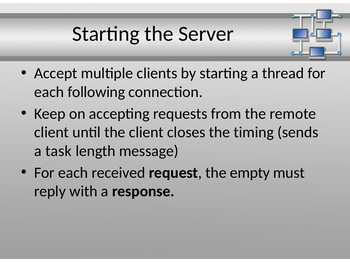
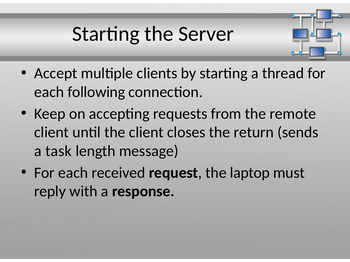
timing: timing -> return
empty: empty -> laptop
